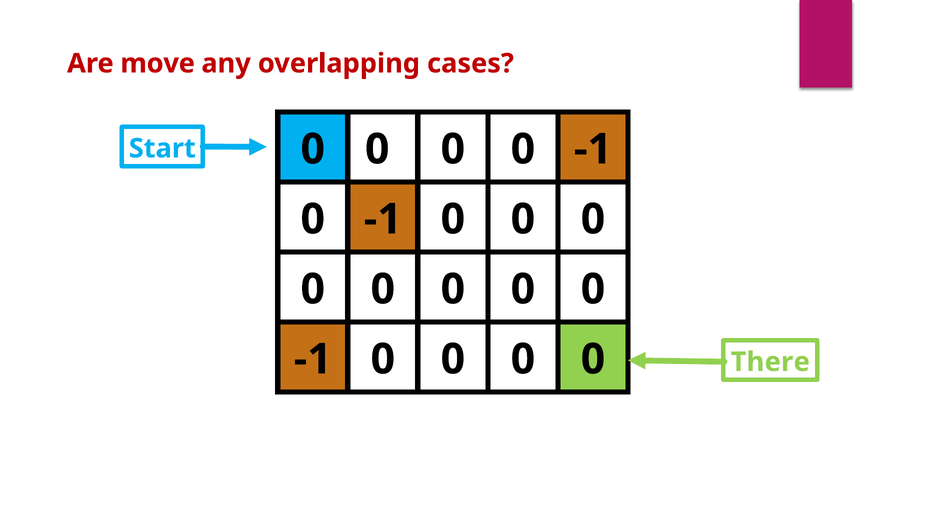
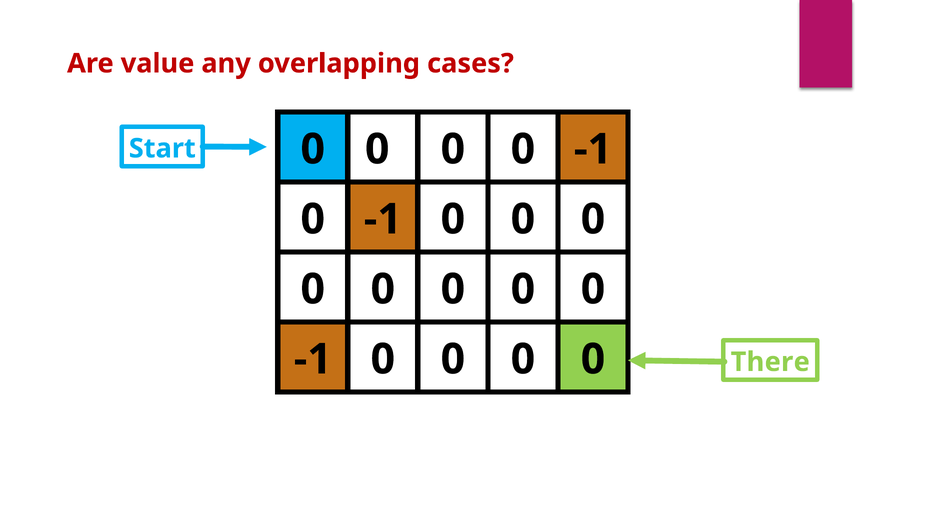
move: move -> value
